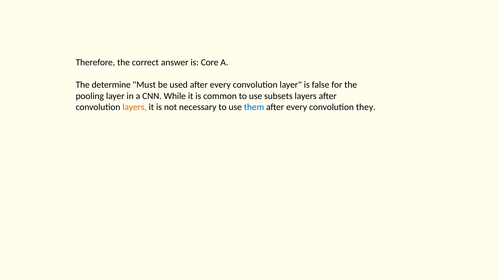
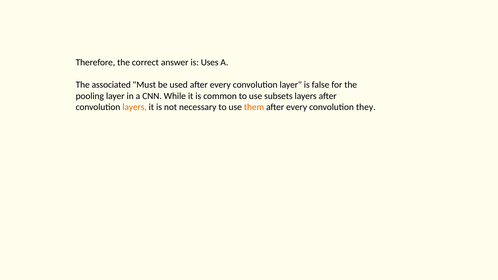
Core: Core -> Uses
determine: determine -> associated
them colour: blue -> orange
